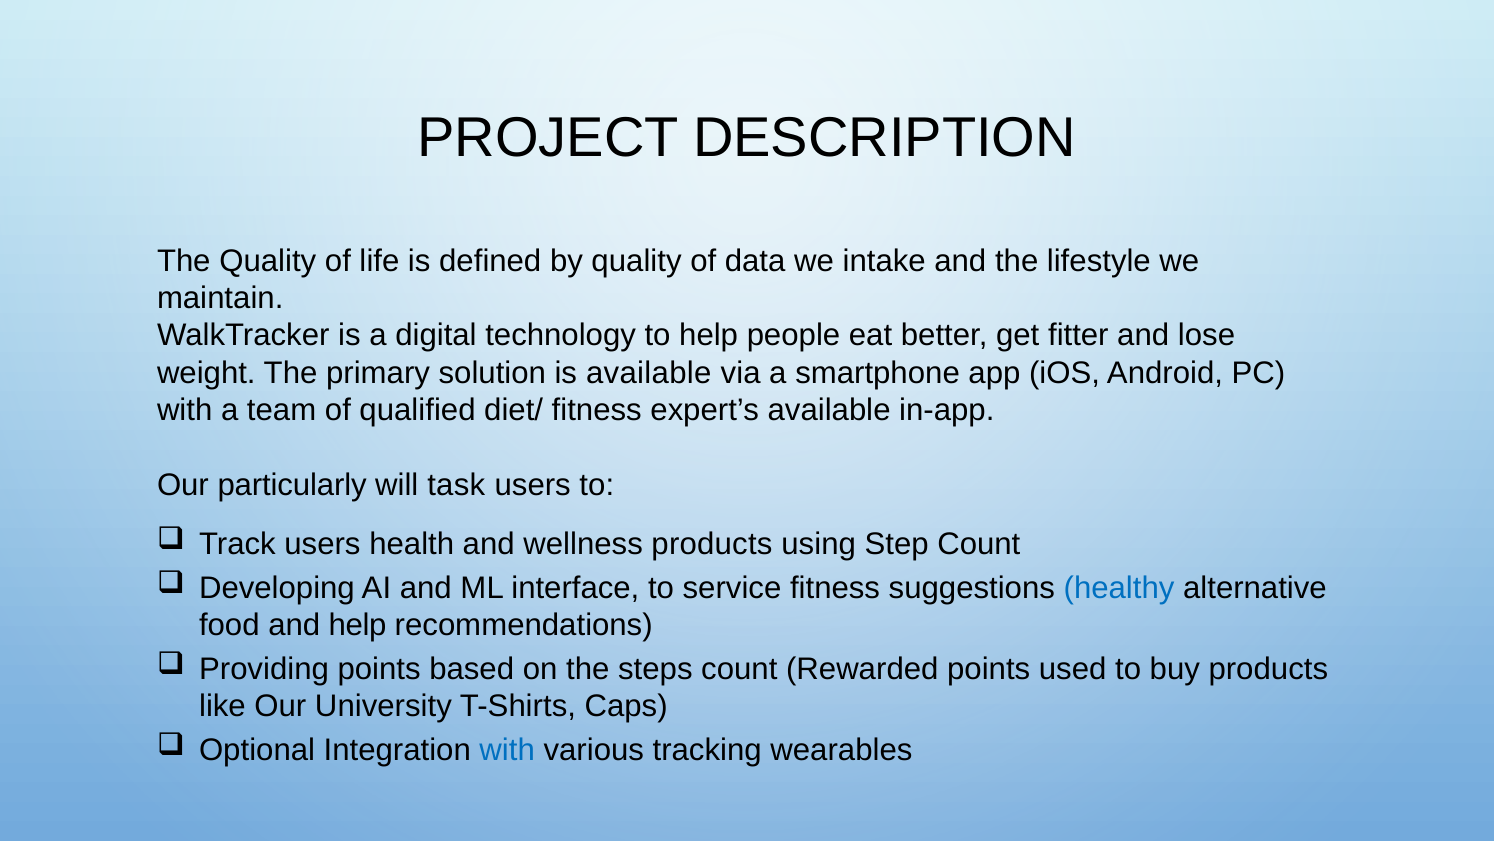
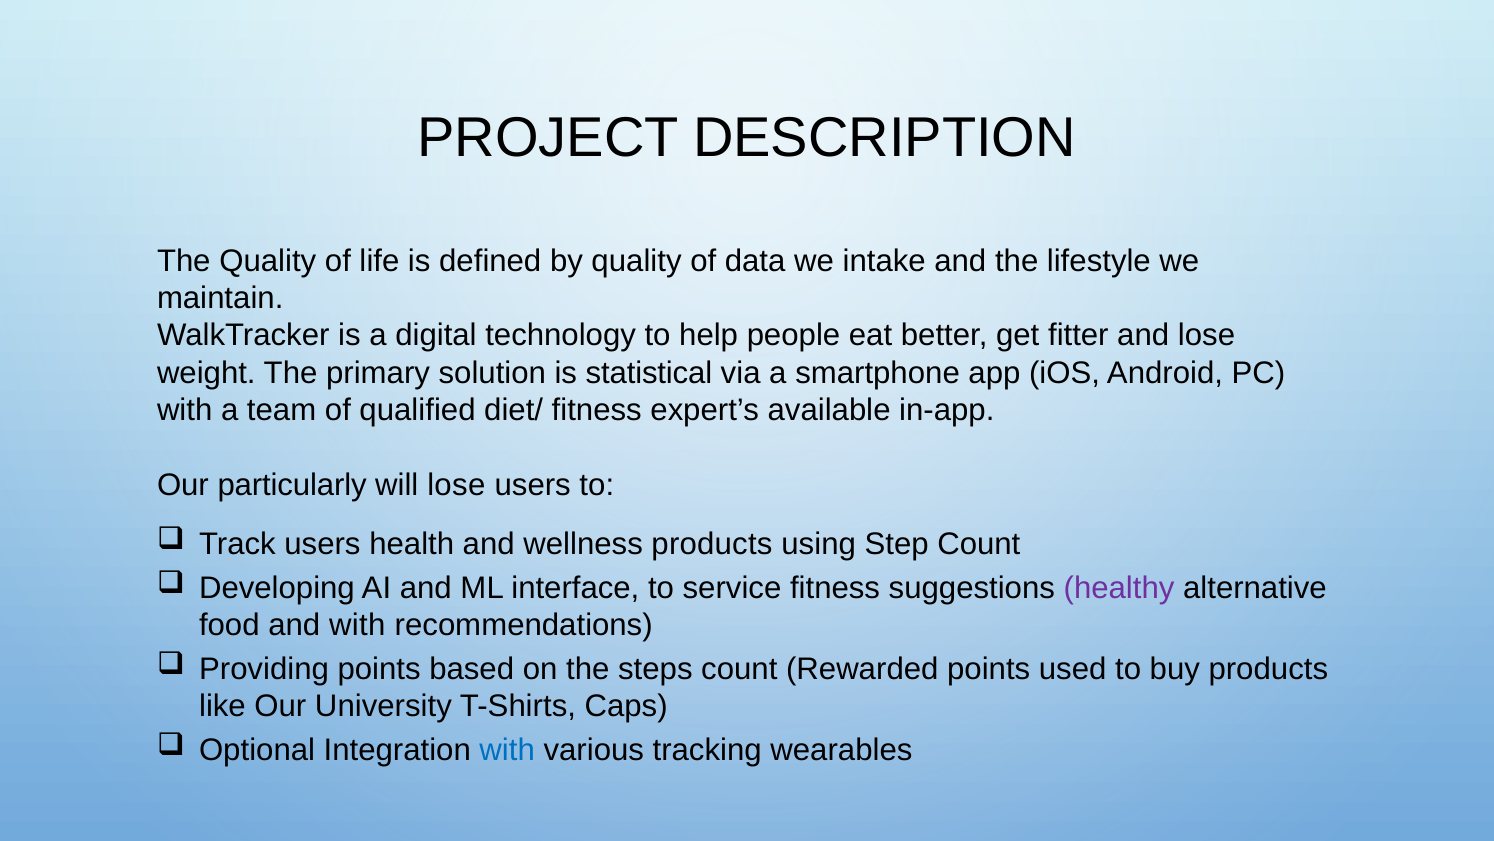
is available: available -> statistical
will task: task -> lose
healthy colour: blue -> purple
and help: help -> with
